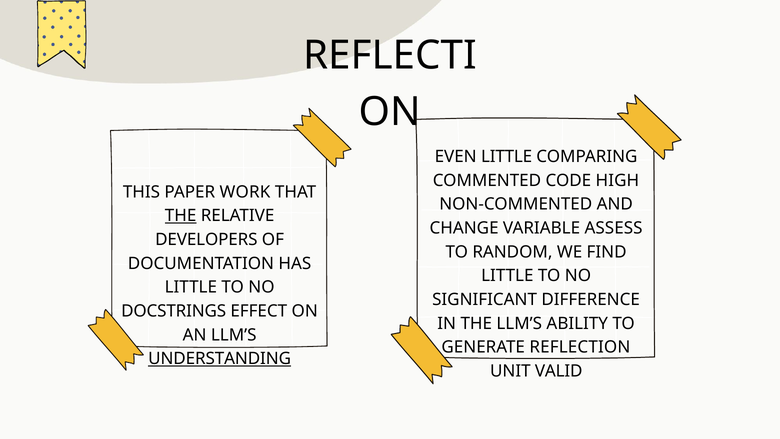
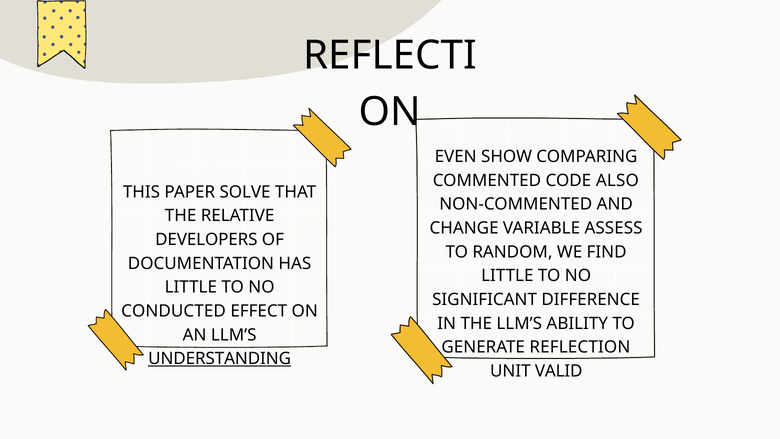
EVEN LITTLE: LITTLE -> SHOW
HIGH: HIGH -> ALSO
WORK: WORK -> SOLVE
THE at (181, 216) underline: present -> none
DOCSTRINGS: DOCSTRINGS -> CONDUCTED
